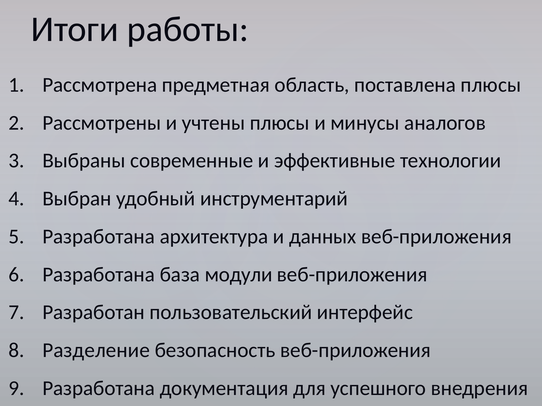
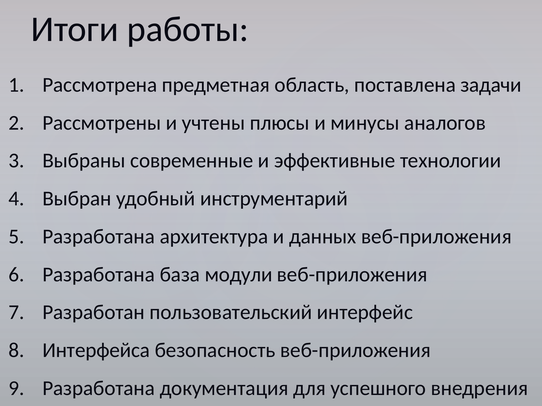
поставлена плюсы: плюсы -> задачи
Разделение: Разделение -> Интерфейса
